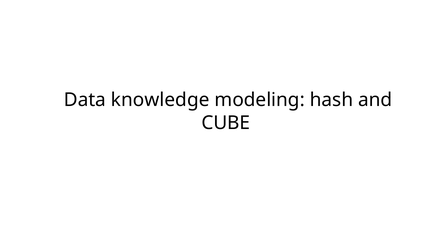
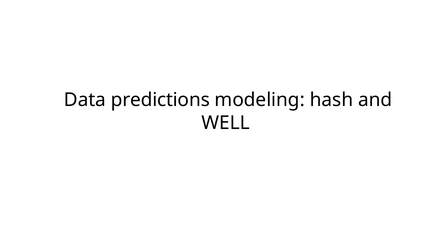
knowledge: knowledge -> predictions
CUBE: CUBE -> WELL
